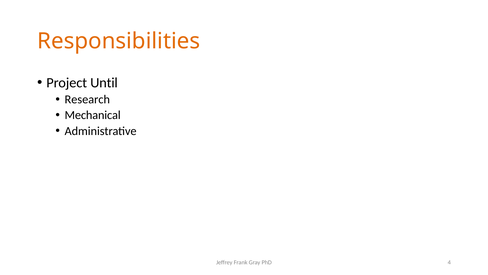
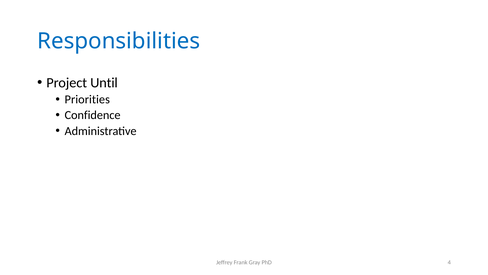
Responsibilities colour: orange -> blue
Research: Research -> Priorities
Mechanical: Mechanical -> Confidence
